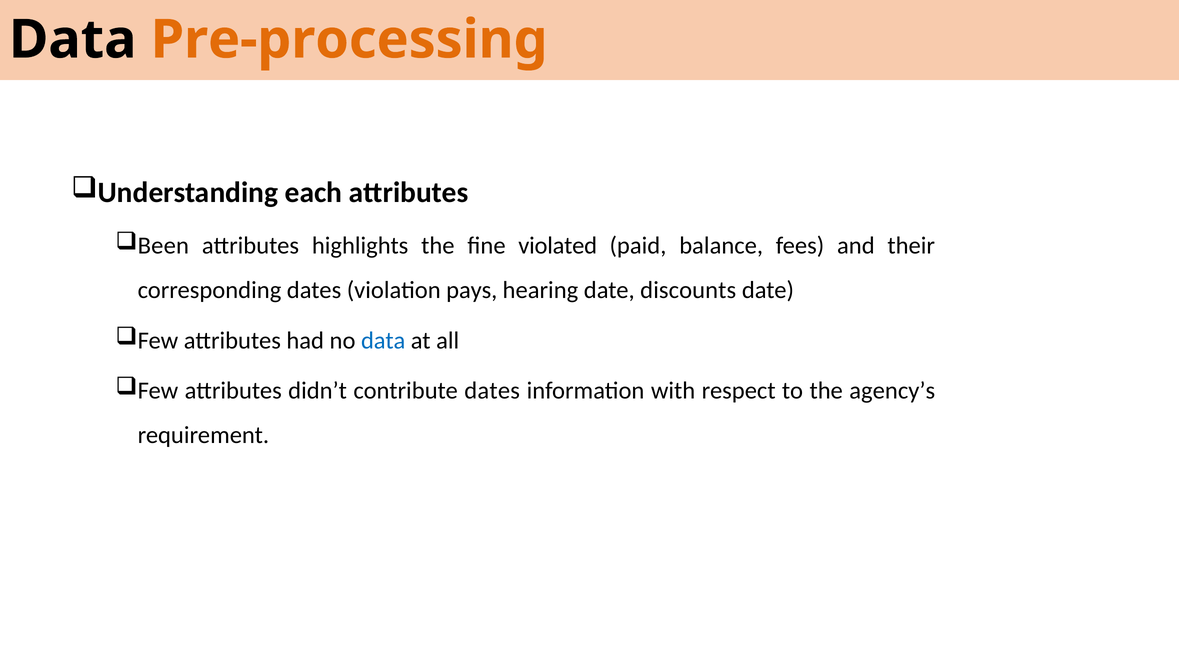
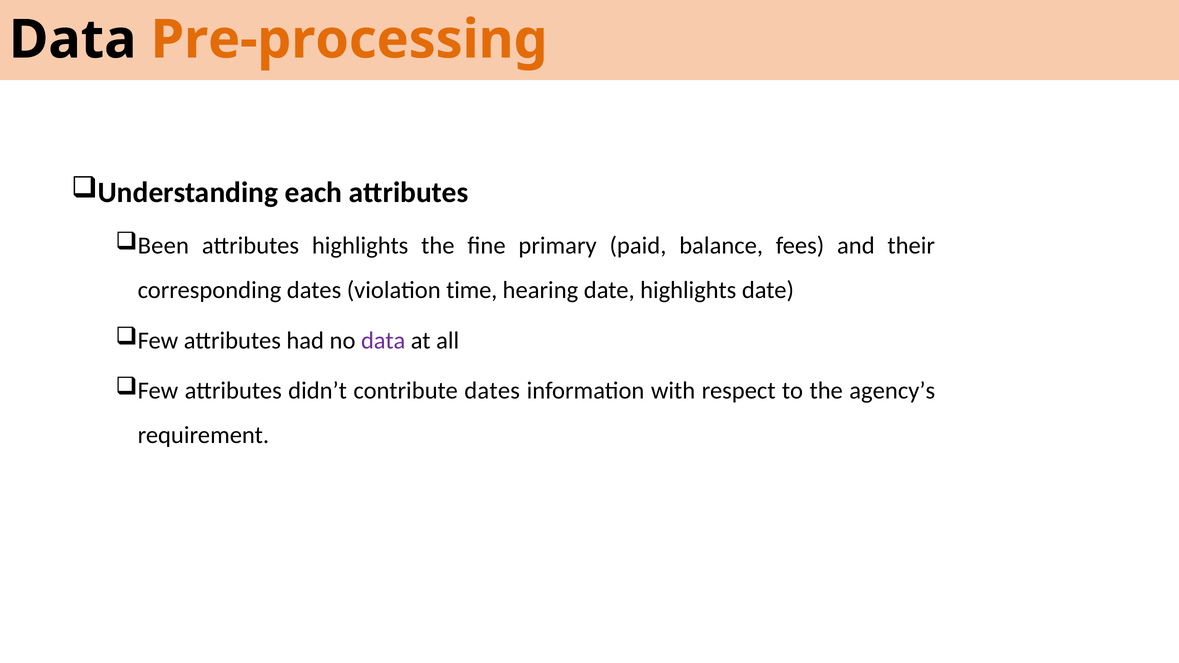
violated: violated -> primary
pays: pays -> time
date discounts: discounts -> highlights
data at (383, 341) colour: blue -> purple
